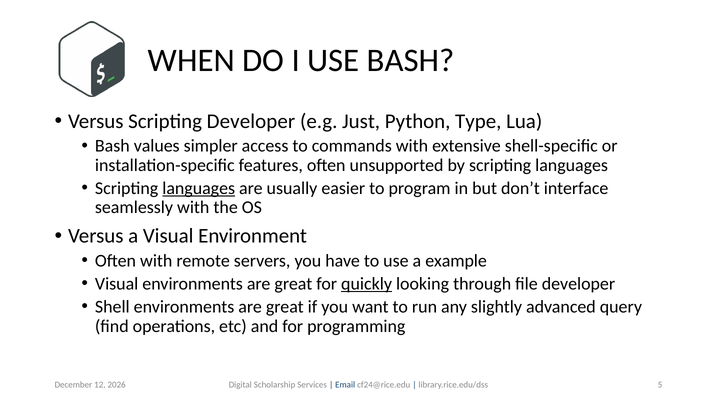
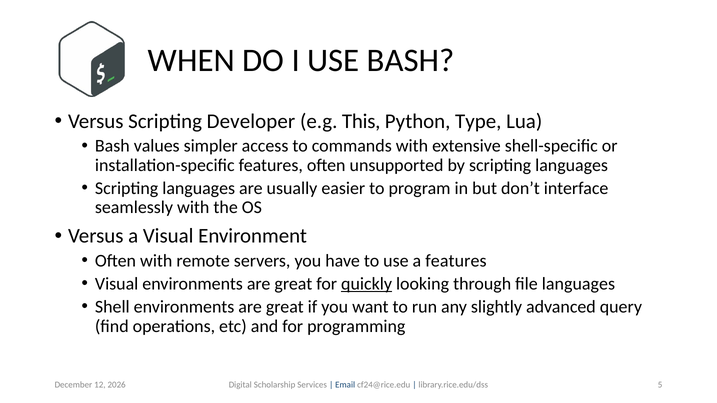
Just: Just -> This
languages at (199, 188) underline: present -> none
a example: example -> features
file developer: developer -> languages
